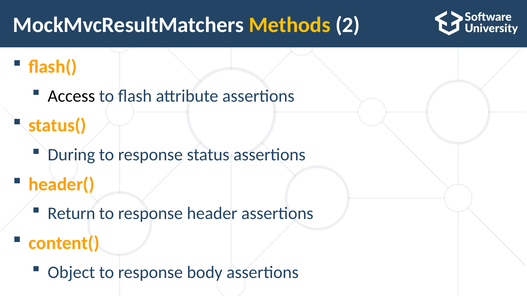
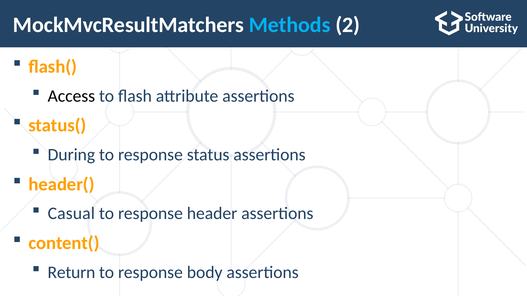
Methods colour: yellow -> light blue
Return: Return -> Casual
Object: Object -> Return
